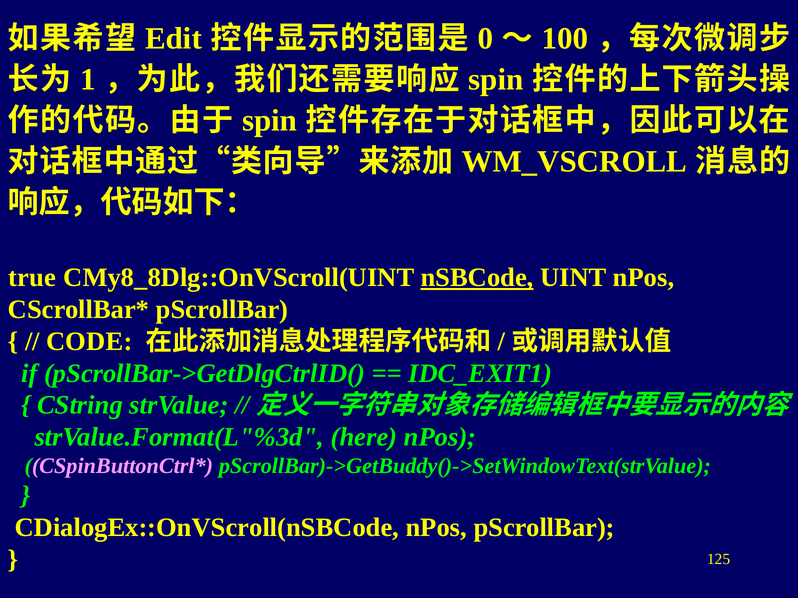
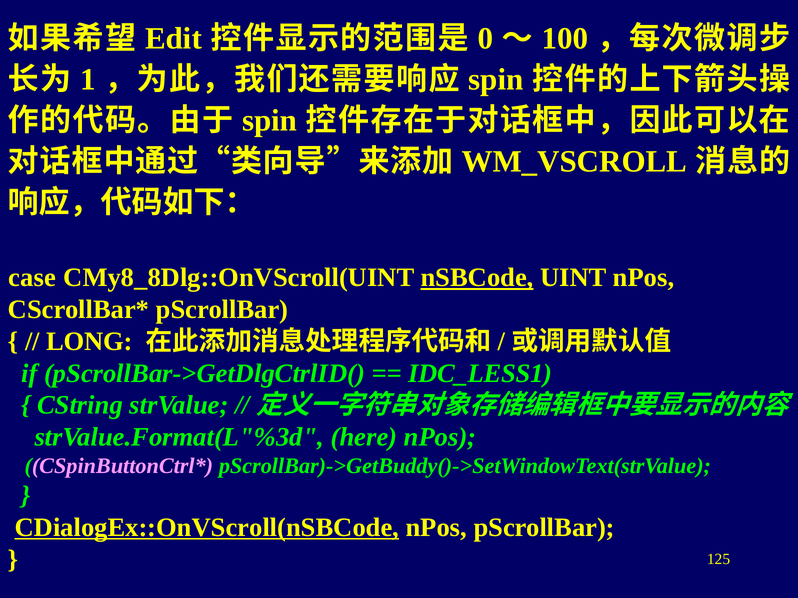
true: true -> case
CODE: CODE -> LONG
IDC_EXIT1: IDC_EXIT1 -> IDC_LESS1
CDialogEx::OnVScroll(nSBCode underline: none -> present
